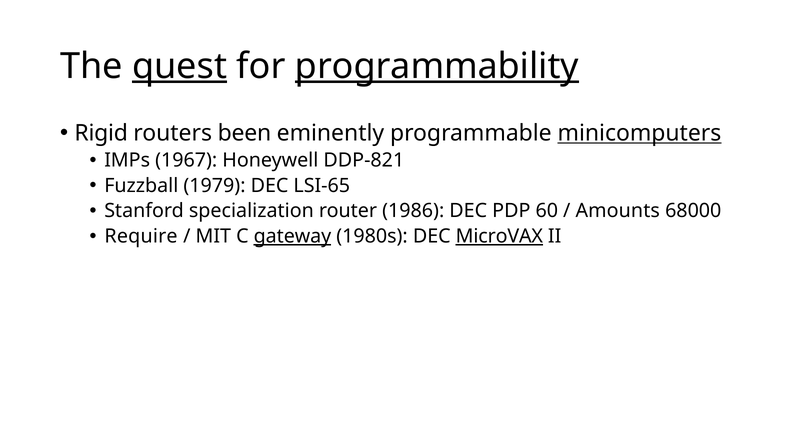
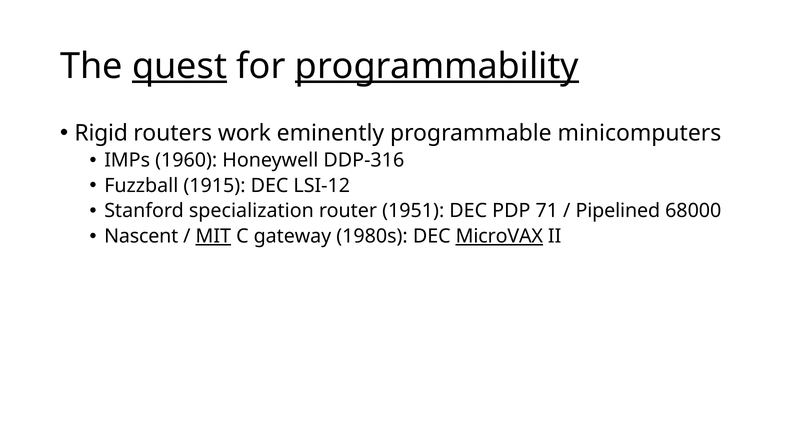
been: been -> work
minicomputers underline: present -> none
1967: 1967 -> 1960
DDP-821: DDP-821 -> DDP-316
1979: 1979 -> 1915
LSI-65: LSI-65 -> LSI-12
1986: 1986 -> 1951
60: 60 -> 71
Amounts: Amounts -> Pipelined
Require: Require -> Nascent
MIT underline: none -> present
gateway underline: present -> none
